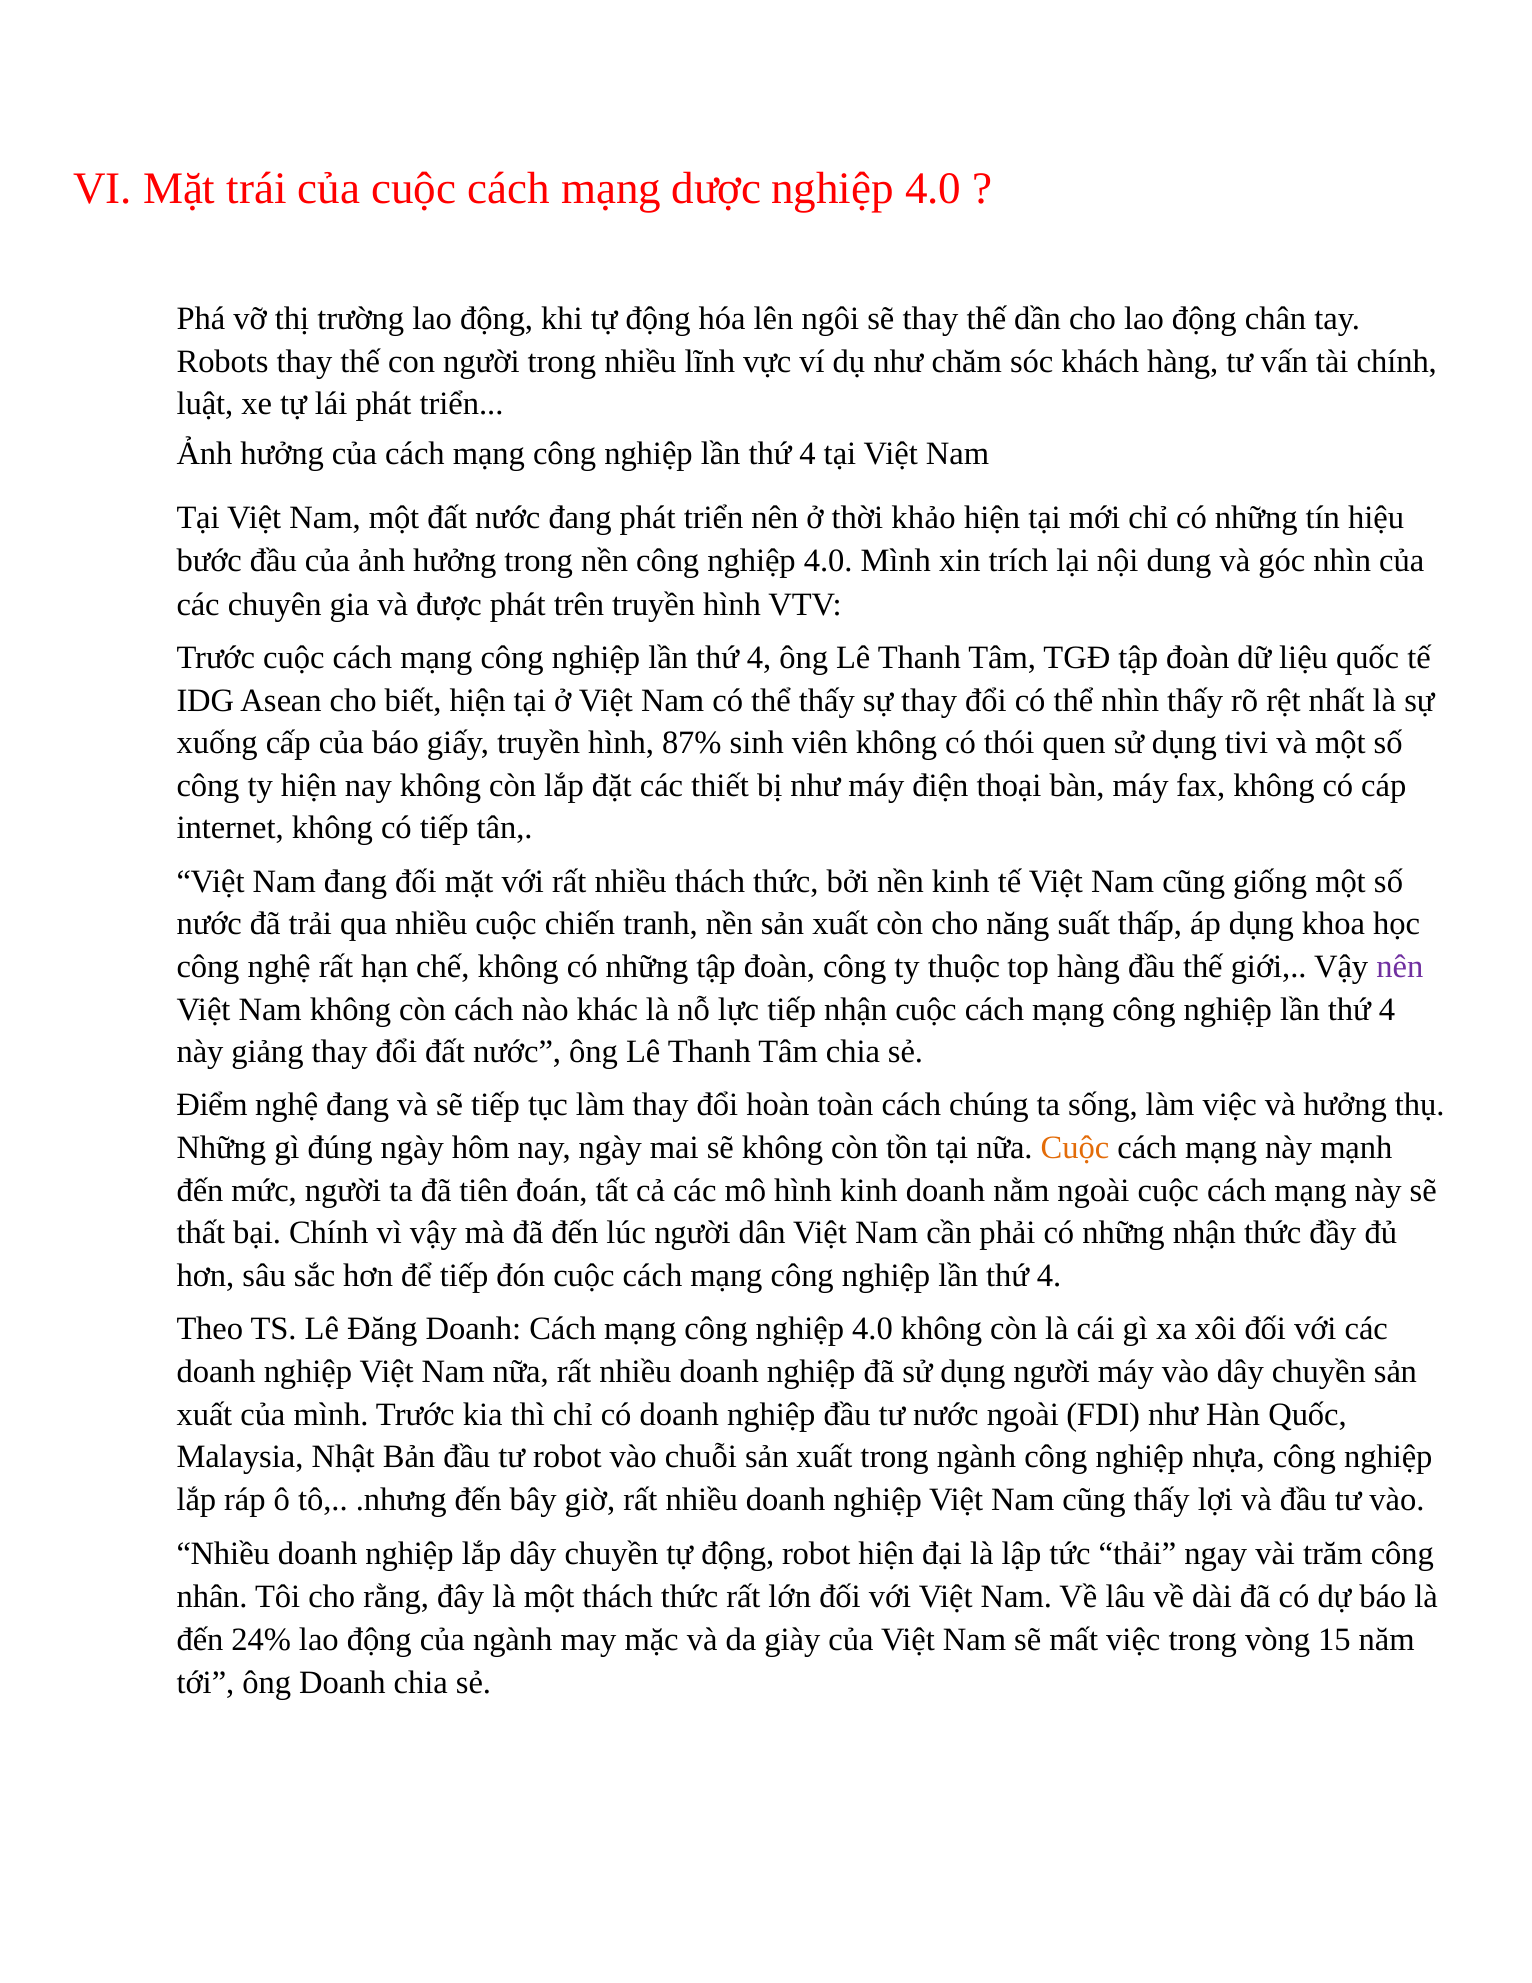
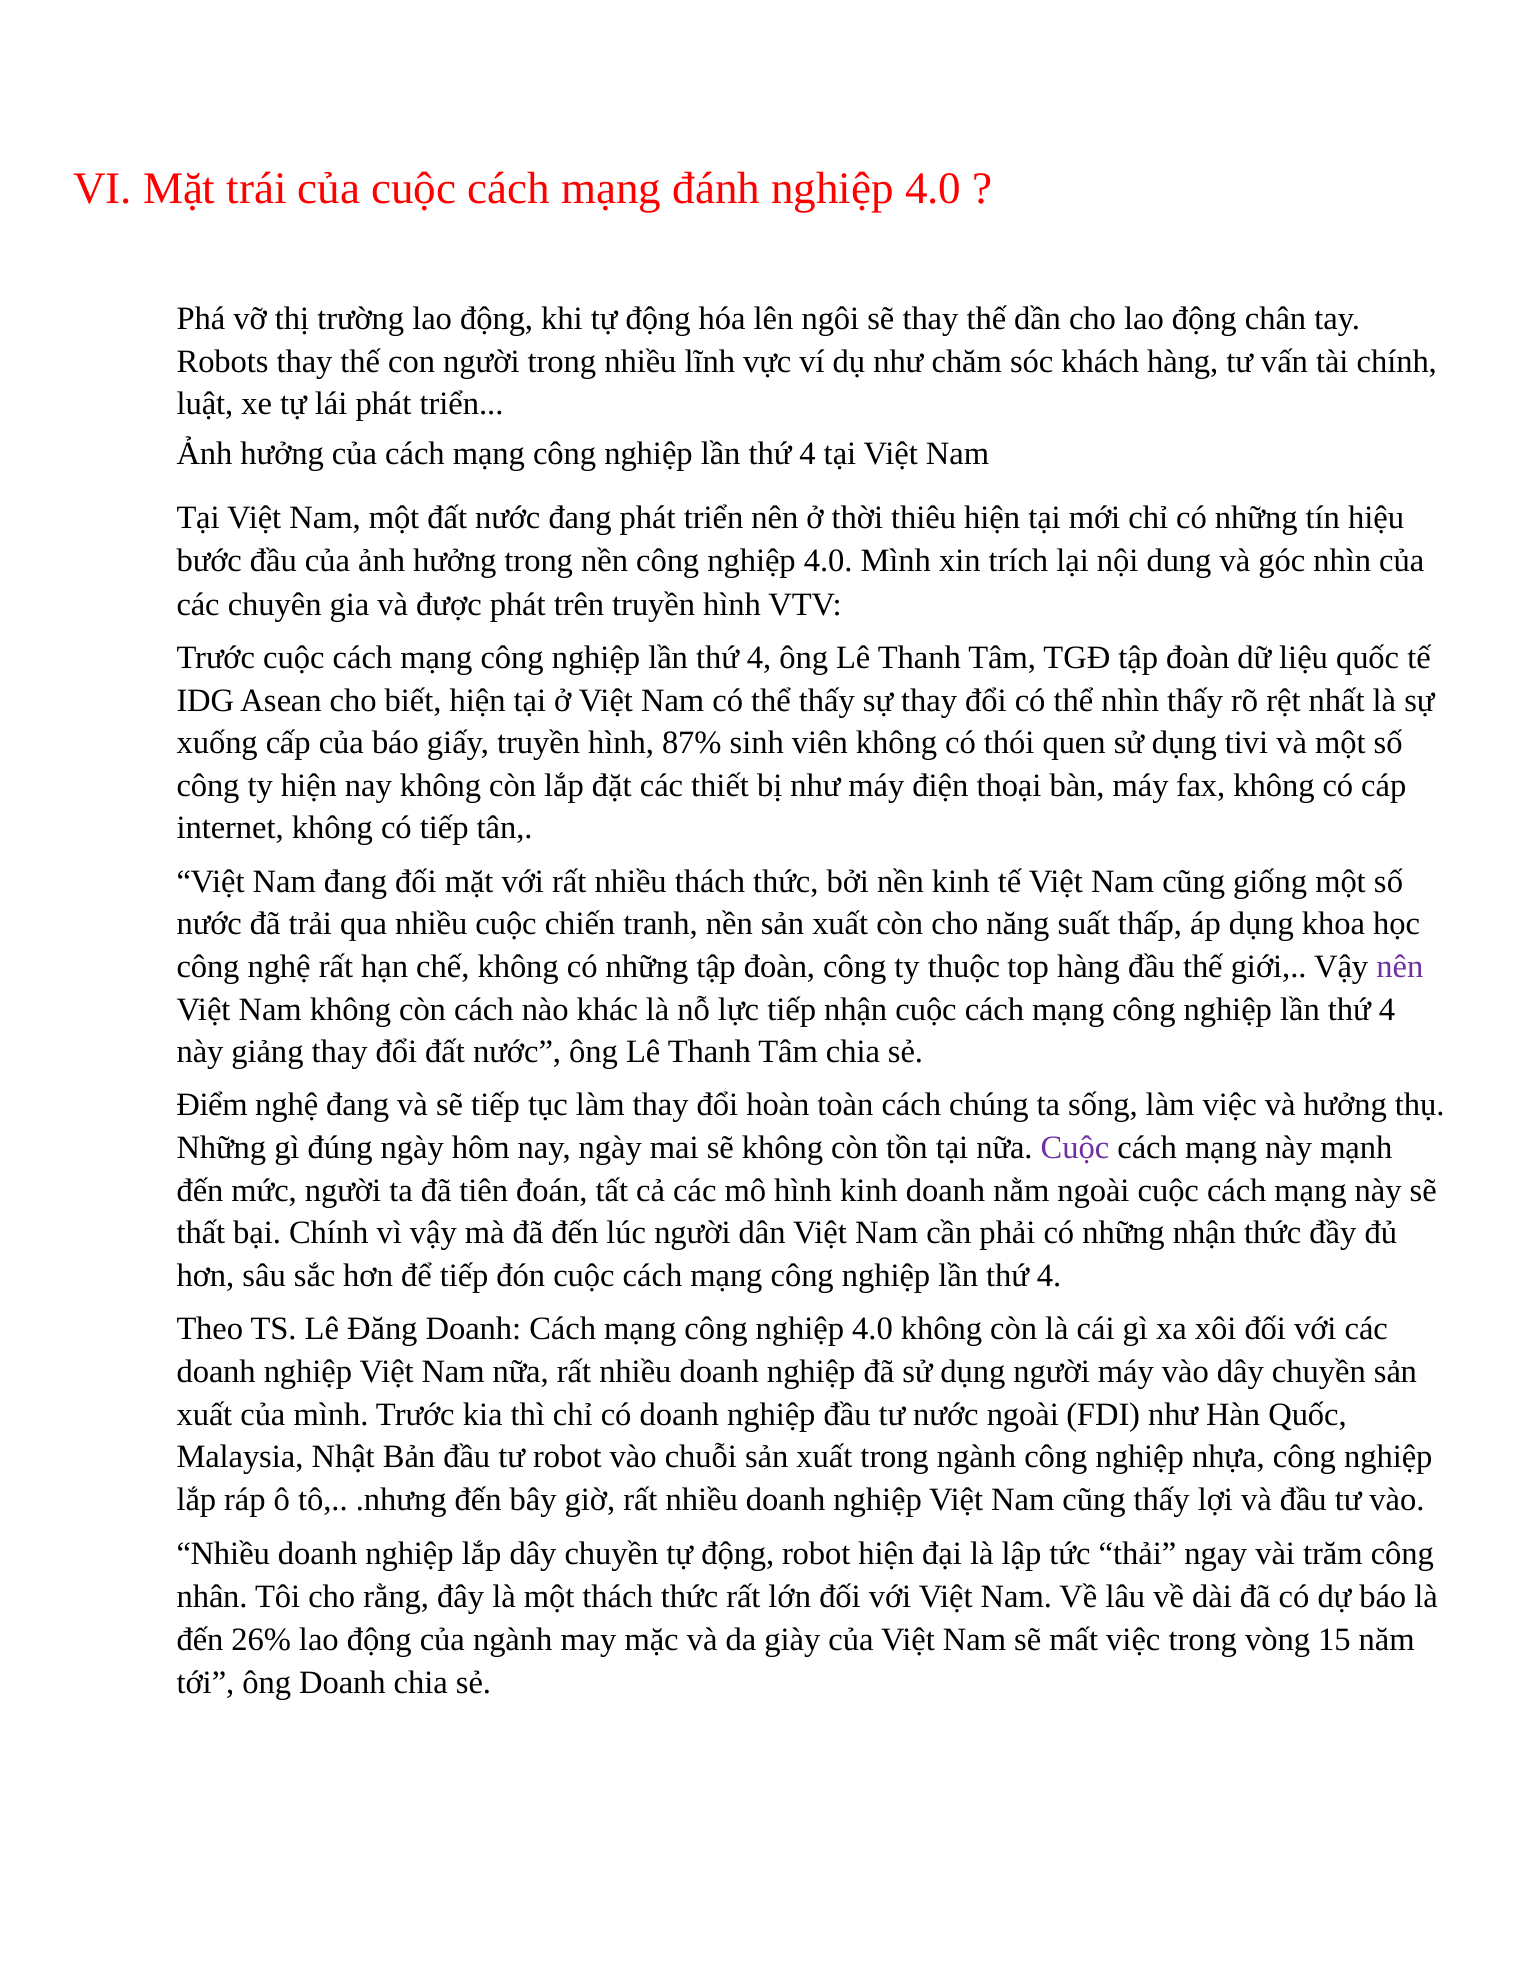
dược: dược -> đánh
khảo: khảo -> thiêu
Cuộc at (1075, 1148) colour: orange -> purple
24%: 24% -> 26%
